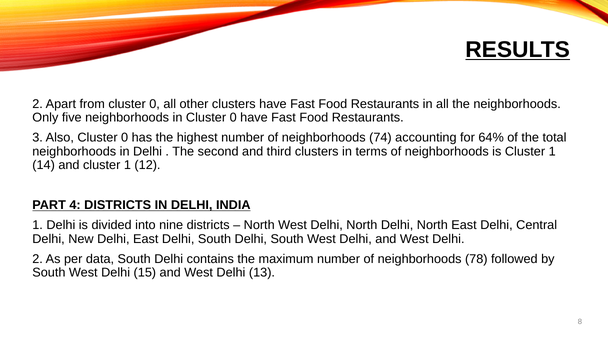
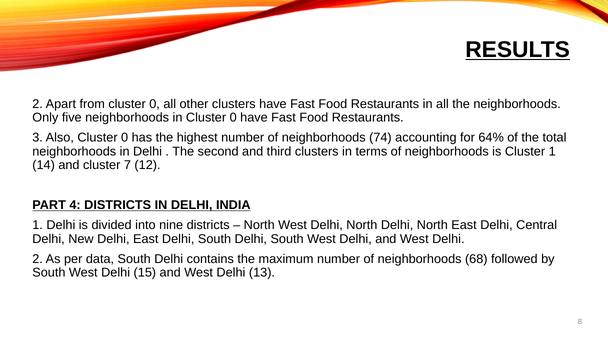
and cluster 1: 1 -> 7
78: 78 -> 68
